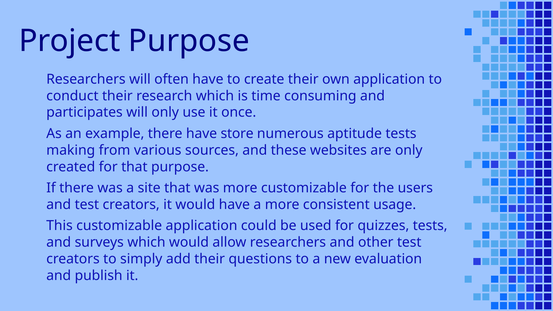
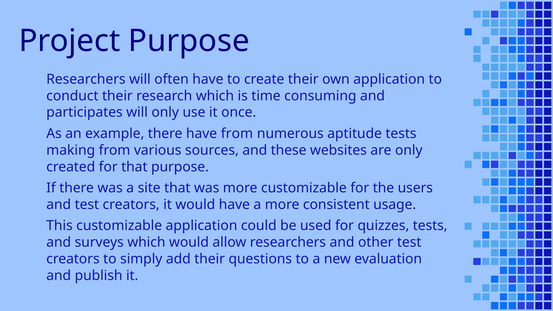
have store: store -> from
